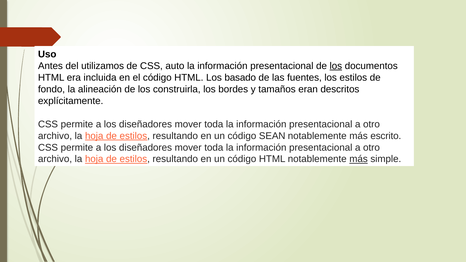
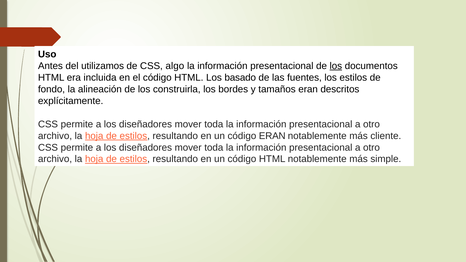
auto: auto -> algo
código SEAN: SEAN -> ERAN
escrito: escrito -> cliente
más at (359, 159) underline: present -> none
